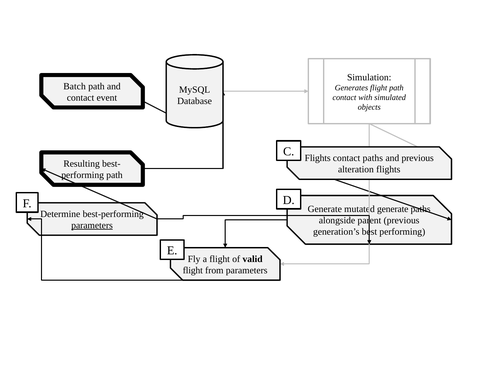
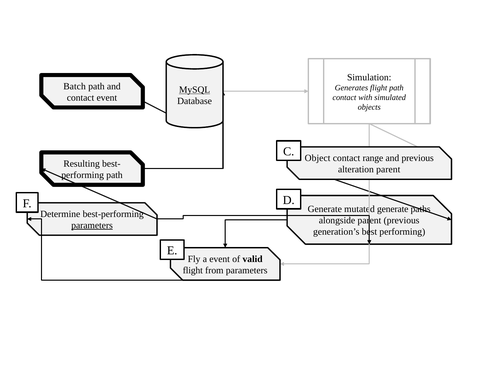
MySQL underline: none -> present
Flights at (318, 158): Flights -> Object
contact paths: paths -> range
alteration flights: flights -> parent
a flight: flight -> event
